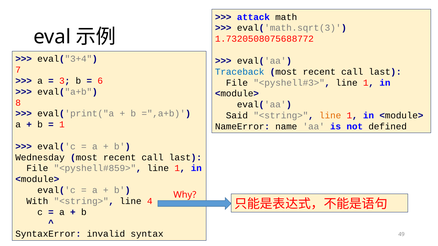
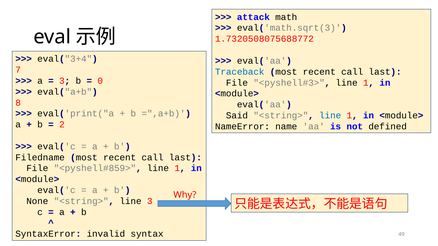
6: 6 -> 0
line at (330, 116) colour: orange -> blue
1 at (62, 125): 1 -> 2
Wednesday: Wednesday -> Filedname
With: With -> None
line 4: 4 -> 3
